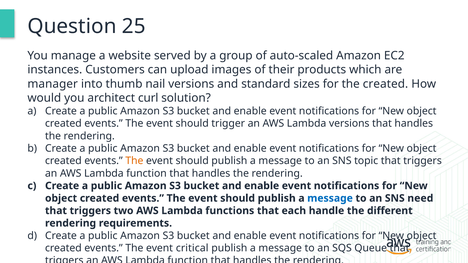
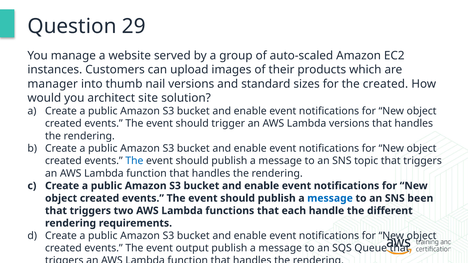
25: 25 -> 29
curl: curl -> site
The at (134, 161) colour: orange -> blue
need: need -> been
critical: critical -> output
